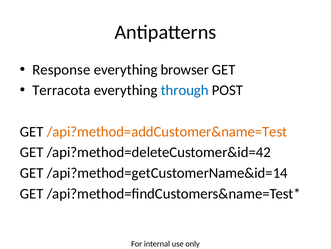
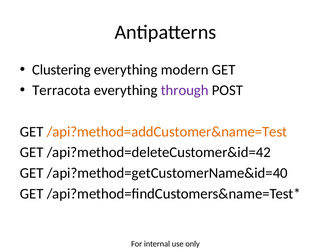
Response: Response -> Clustering
browser: browser -> modern
through colour: blue -> purple
/api?method=getCustomerName&id=14: /api?method=getCustomerName&id=14 -> /api?method=getCustomerName&id=40
